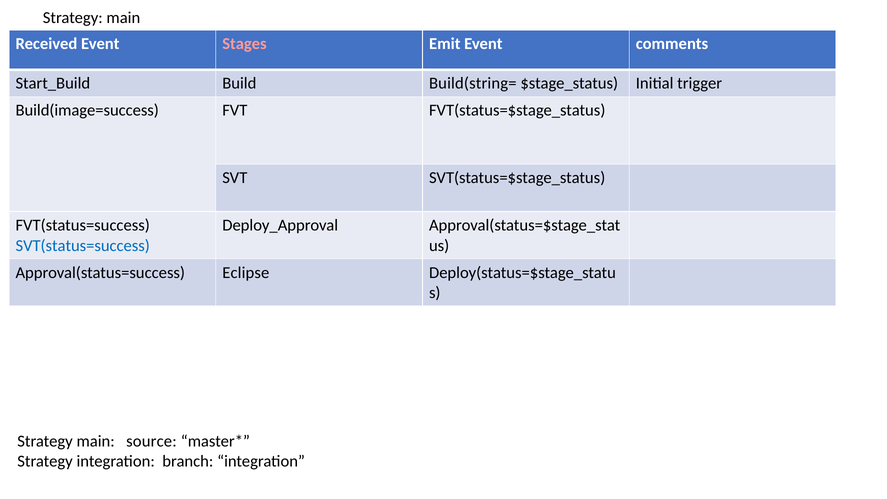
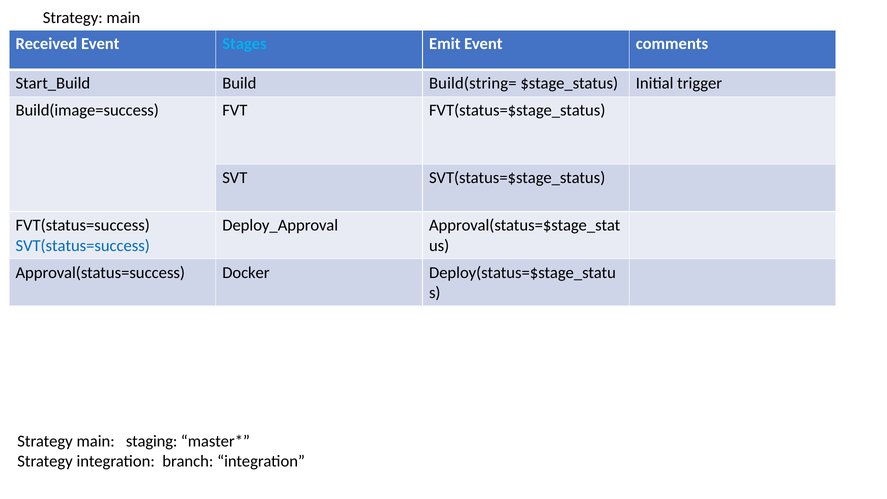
Stages colour: pink -> light blue
Eclipse: Eclipse -> Docker
source: source -> staging
